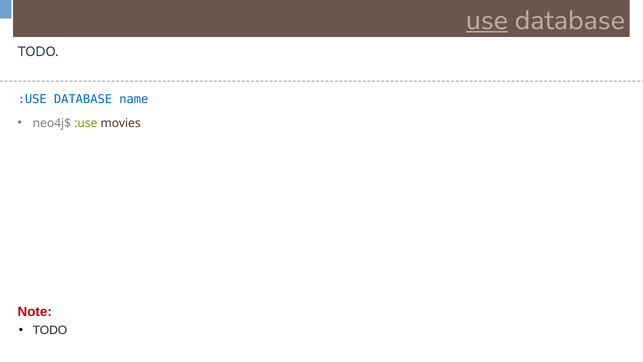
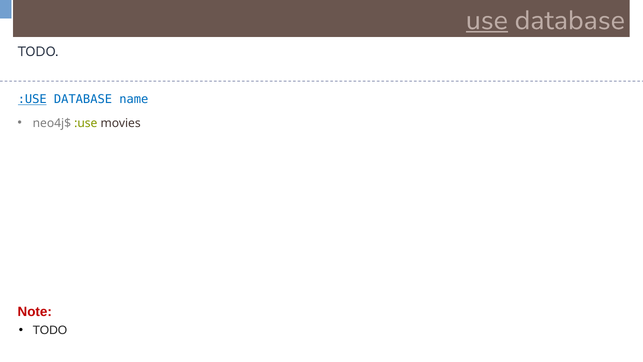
:USE at (32, 99) underline: none -> present
